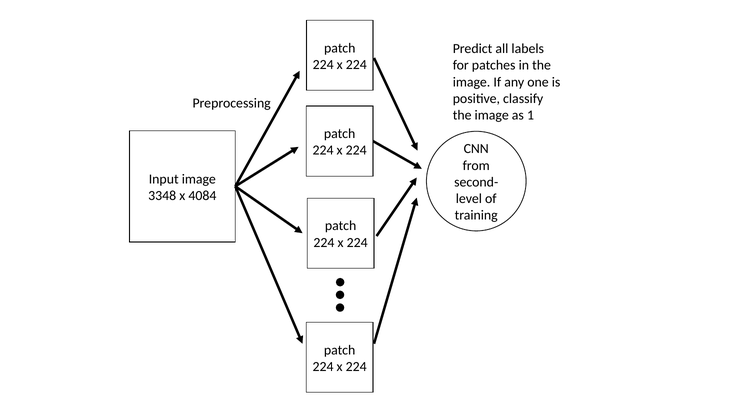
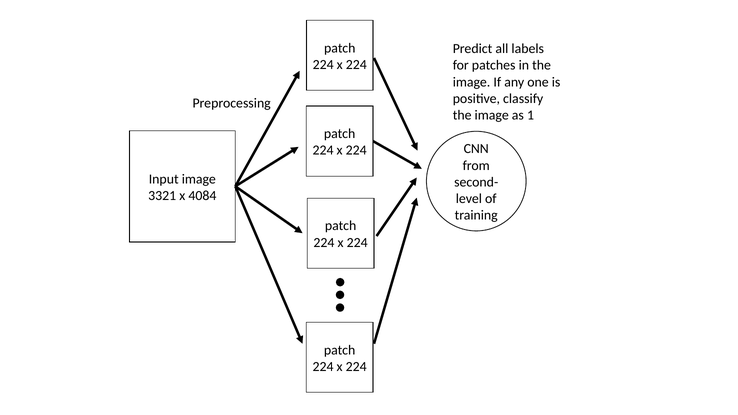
3348: 3348 -> 3321
